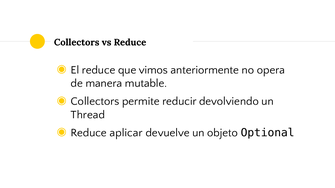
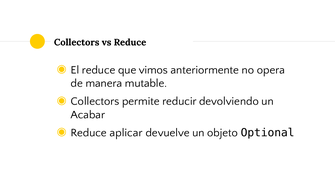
Thread: Thread -> Acabar
